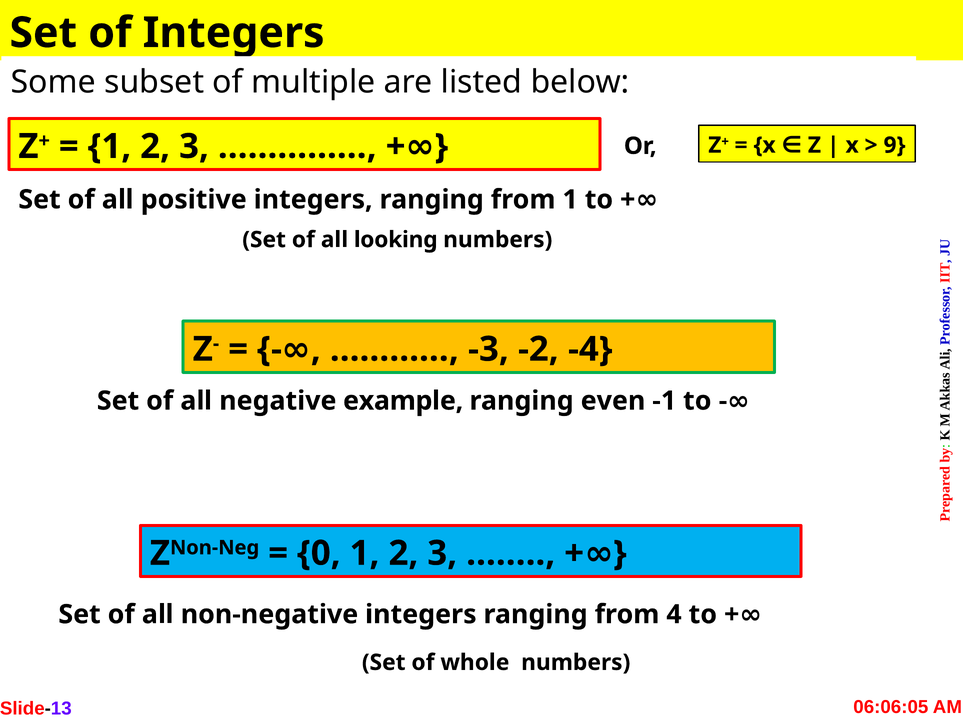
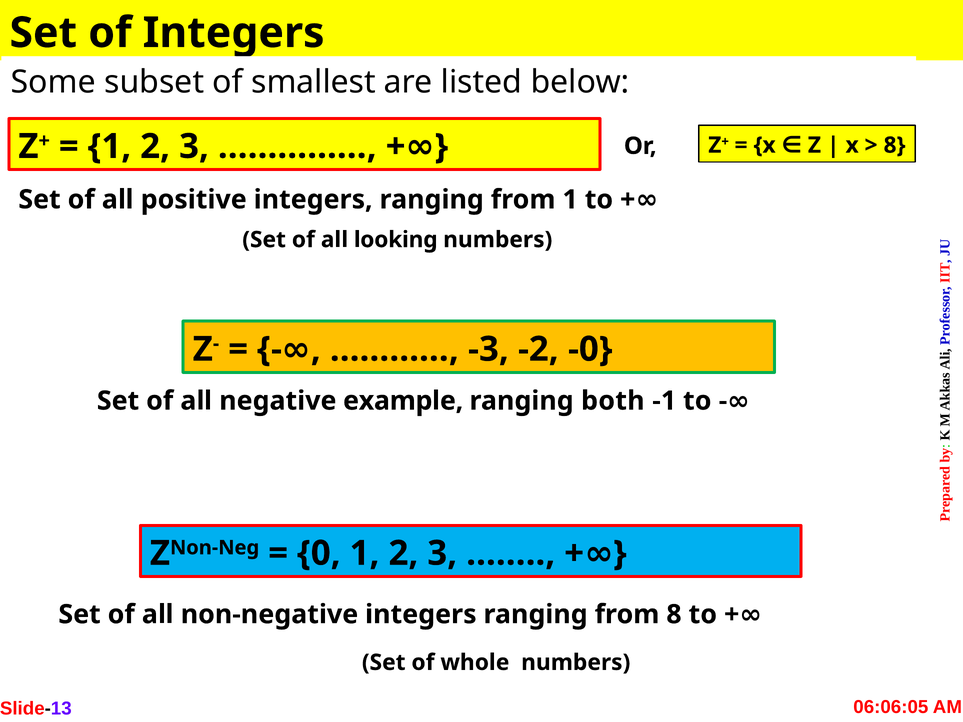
multiple: multiple -> smallest
9 at (895, 145): 9 -> 8
-4: -4 -> -0
even: even -> both
from 4: 4 -> 8
